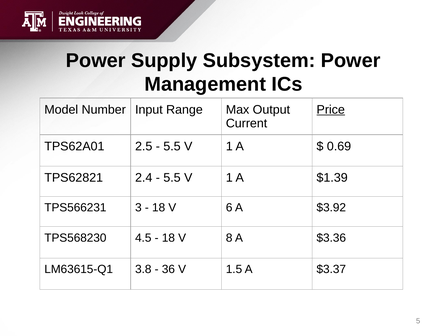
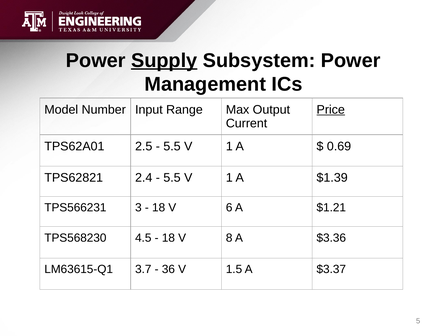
Supply underline: none -> present
$3.92: $3.92 -> $1.21
3.8: 3.8 -> 3.7
